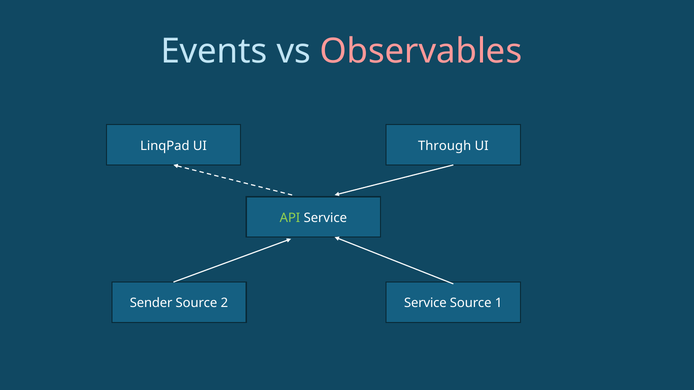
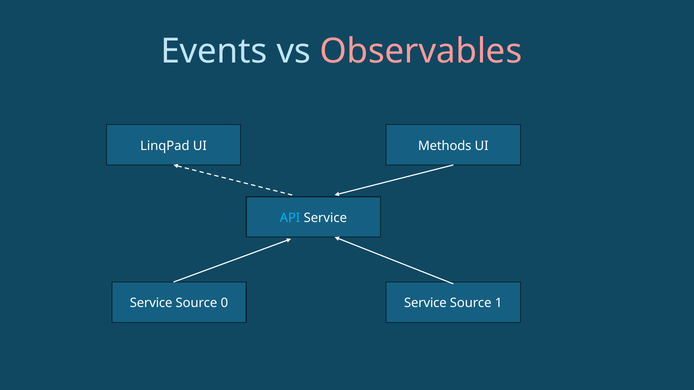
Through: Through -> Methods
API colour: light green -> light blue
Sender at (151, 303): Sender -> Service
2: 2 -> 0
